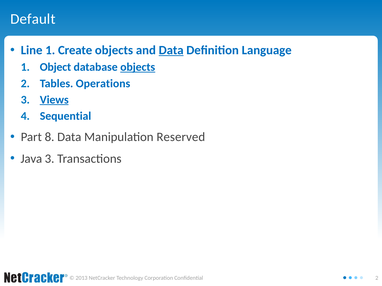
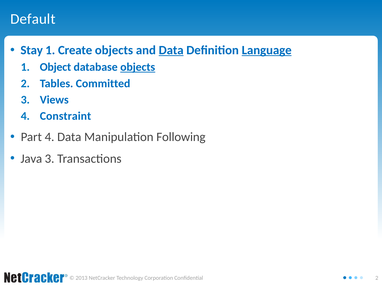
Line: Line -> Stay
Language underline: none -> present
Operations: Operations -> Committed
Views underline: present -> none
Sequential: Sequential -> Constraint
Part 8: 8 -> 4
Reserved: Reserved -> Following
